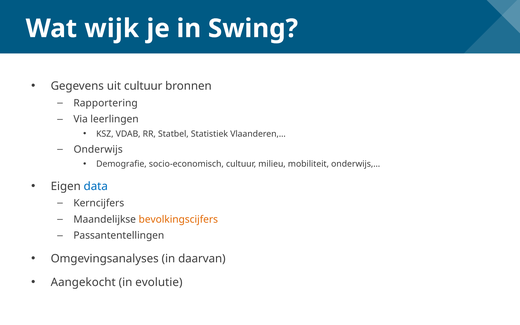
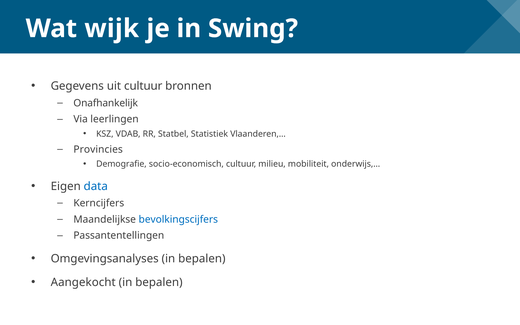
Rapportering: Rapportering -> Onafhankelijk
Onderwijs: Onderwijs -> Provincies
bevolkingscijfers colour: orange -> blue
Omgevingsanalyses in daarvan: daarvan -> bepalen
evolutie at (159, 282): evolutie -> bepalen
